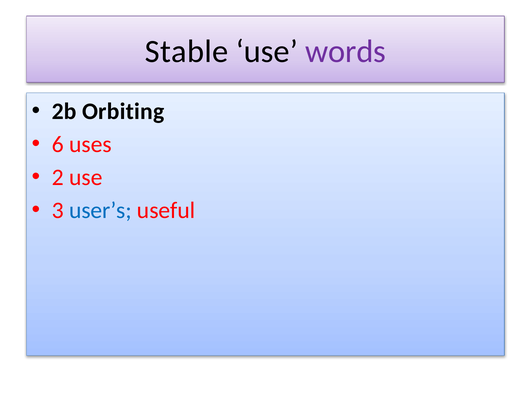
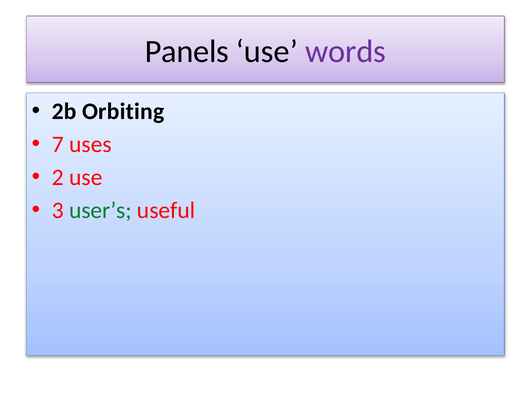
Stable: Stable -> Panels
6: 6 -> 7
user’s colour: blue -> green
